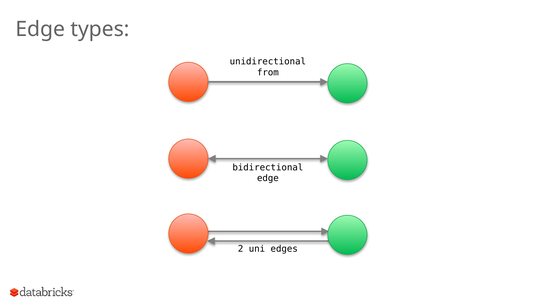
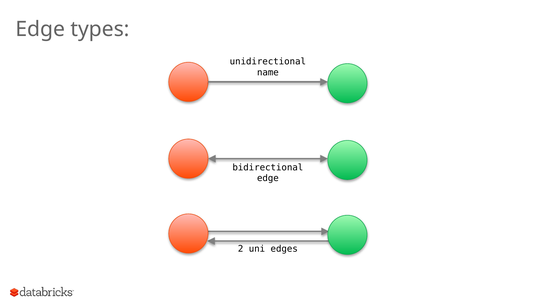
from: from -> name
